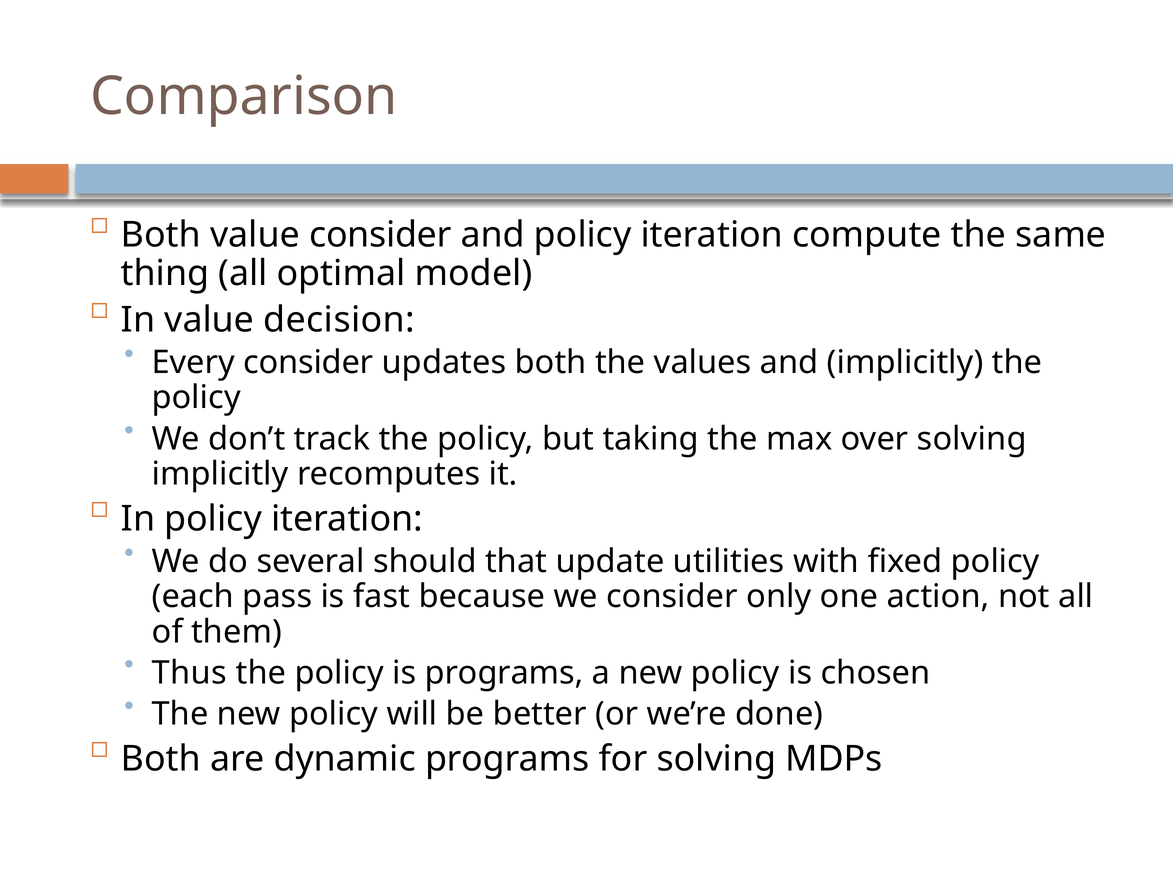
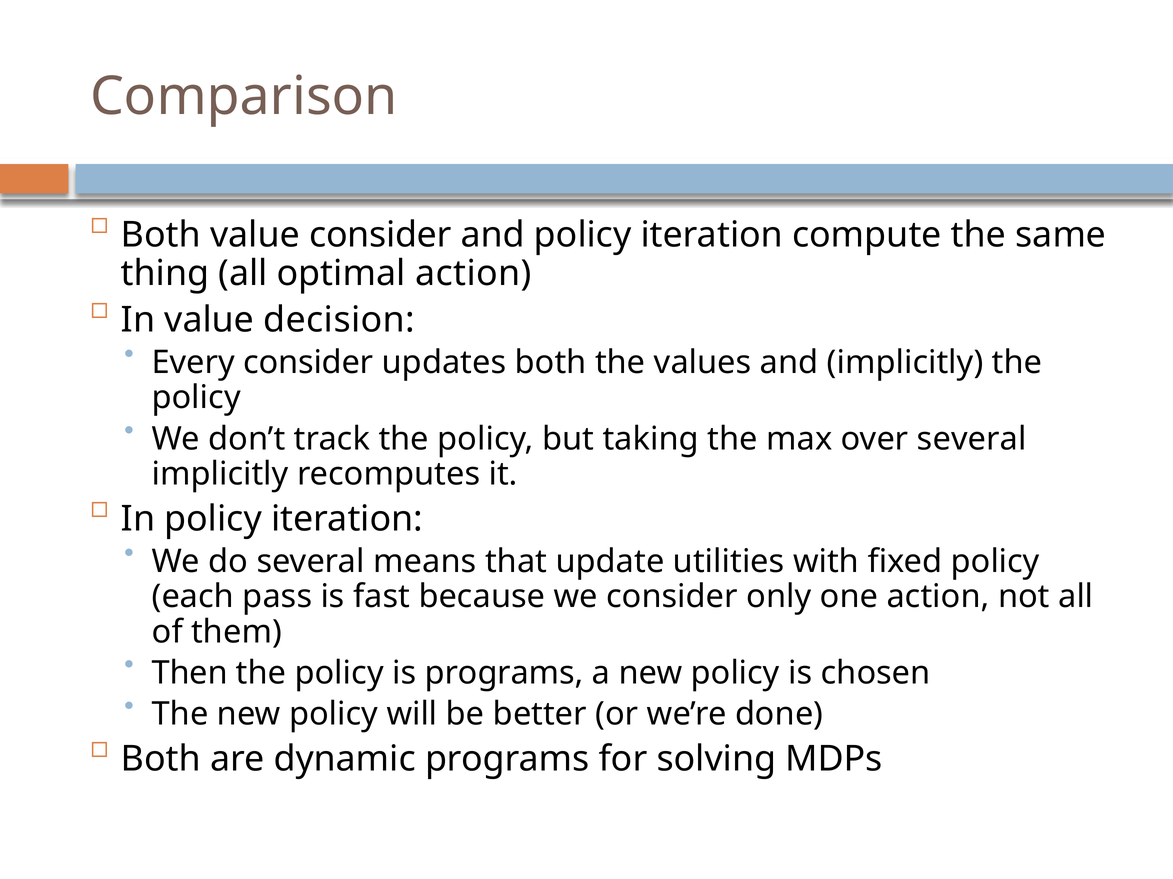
optimal model: model -> action
over solving: solving -> several
should: should -> means
Thus: Thus -> Then
